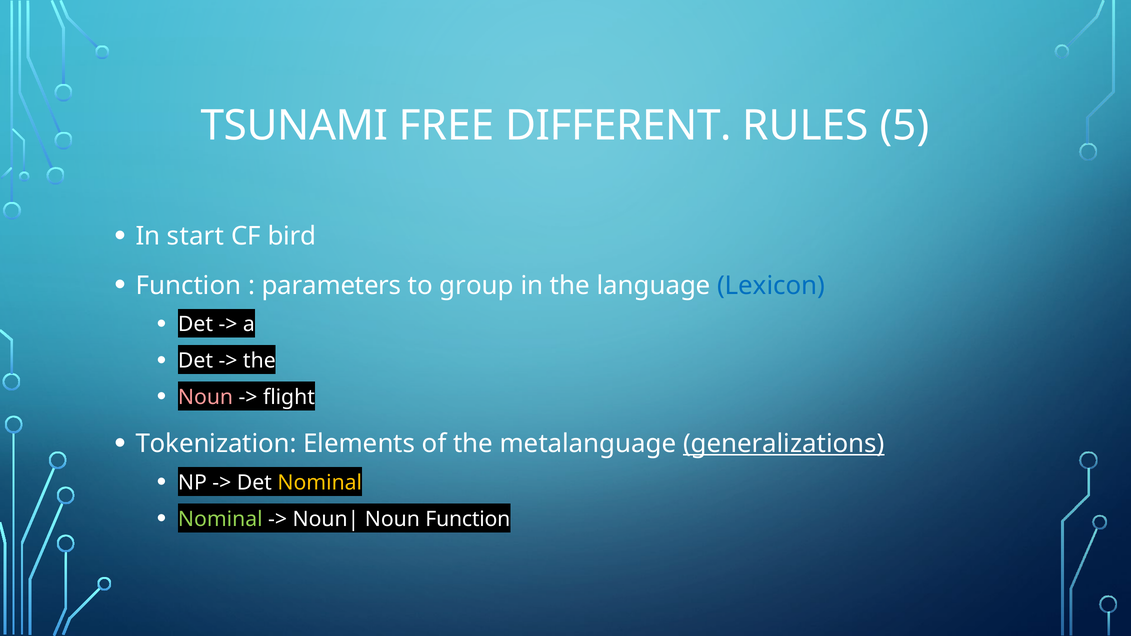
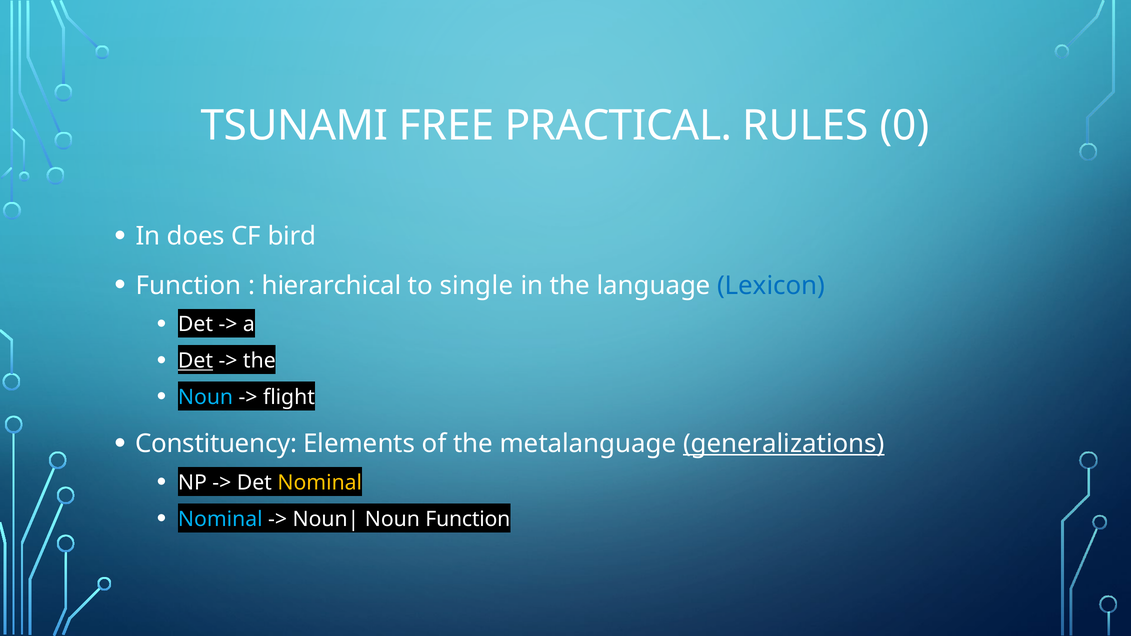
DIFFERENT: DIFFERENT -> PRACTICAL
5: 5 -> 0
start: start -> does
parameters: parameters -> hierarchical
group: group -> single
Det at (196, 361) underline: none -> present
Noun at (206, 397) colour: pink -> light blue
Tokenization: Tokenization -> Constituency
Nominal at (220, 519) colour: light green -> light blue
